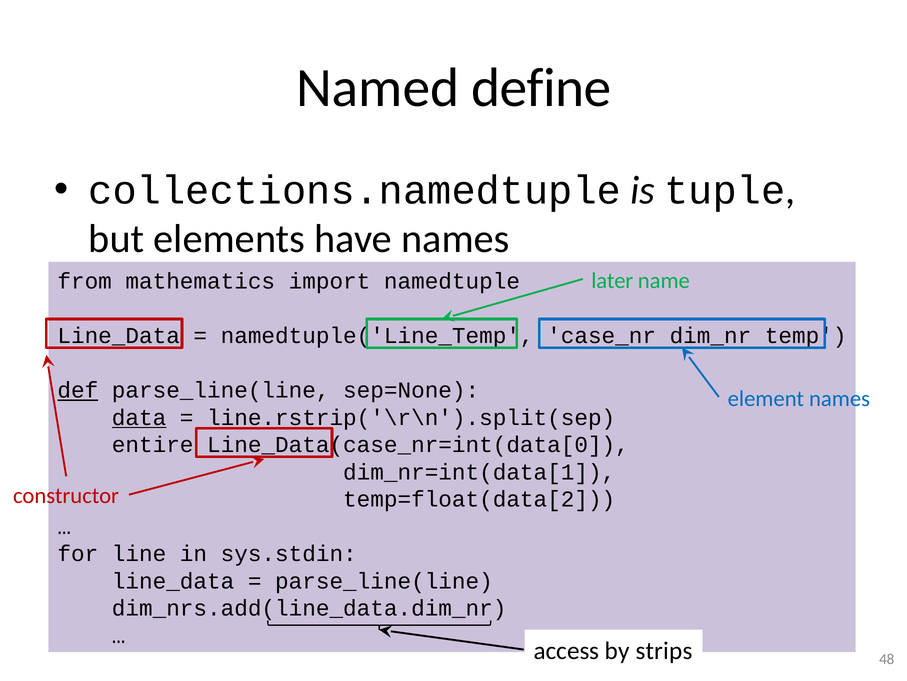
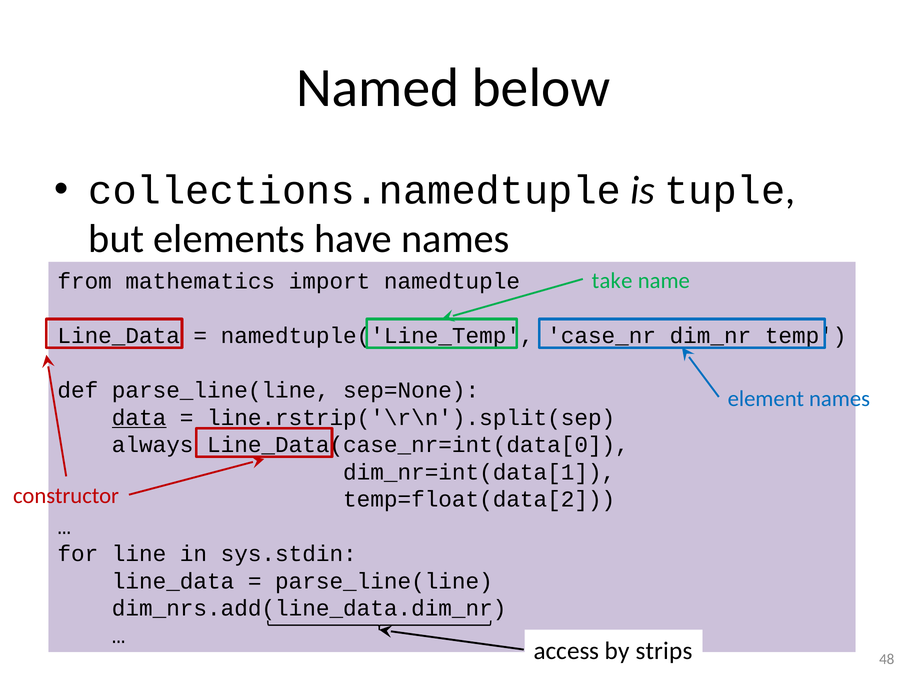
define: define -> below
later: later -> take
def underline: present -> none
entire: entire -> always
